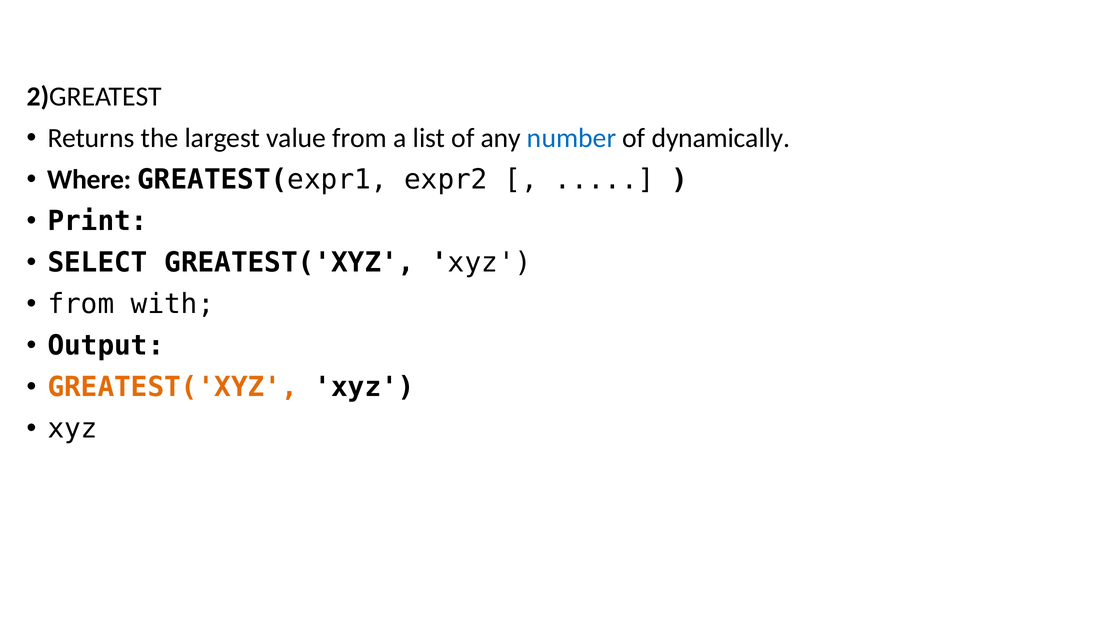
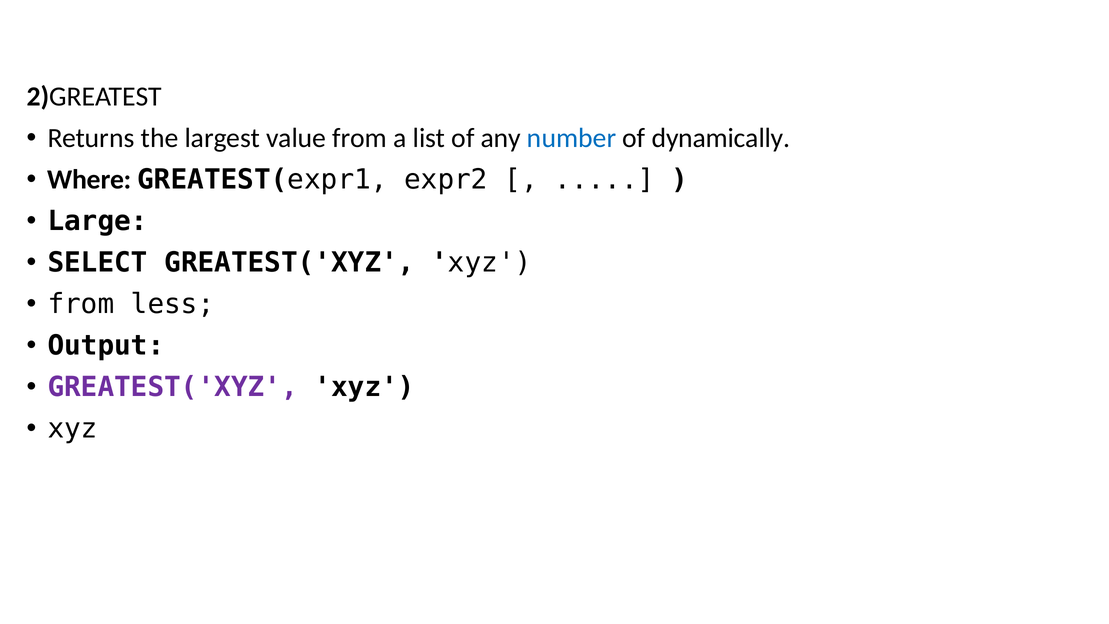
Print: Print -> Large
with: with -> less
GREATEST('XYZ at (173, 387) colour: orange -> purple
